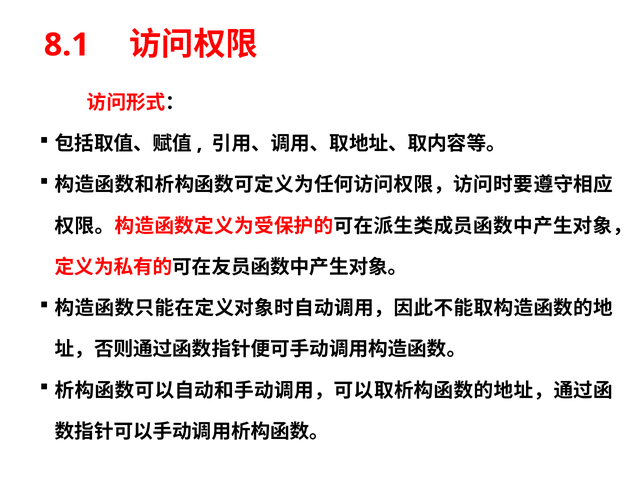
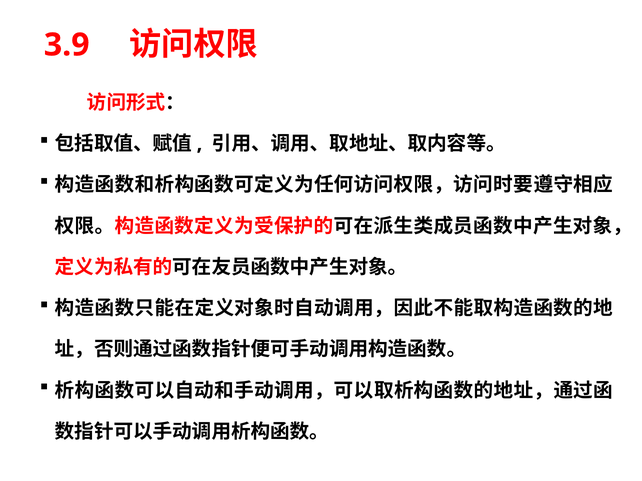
8.1: 8.1 -> 3.9
